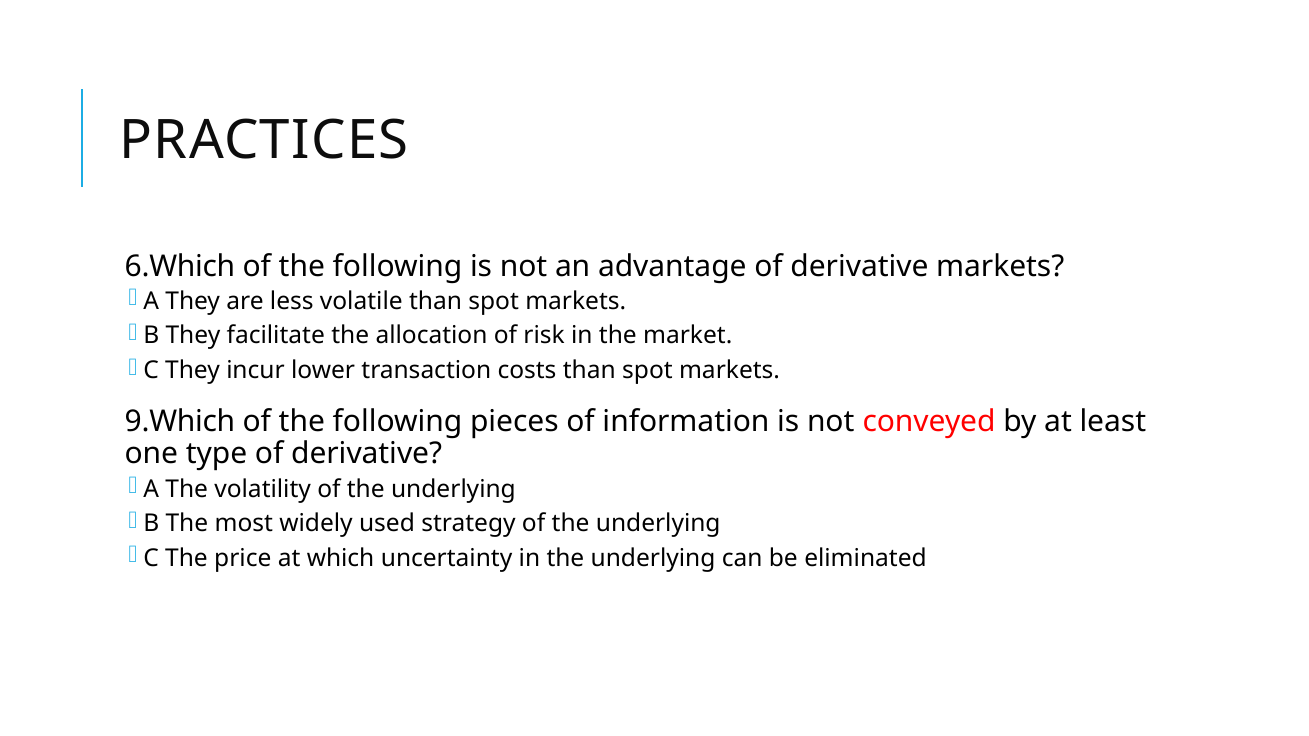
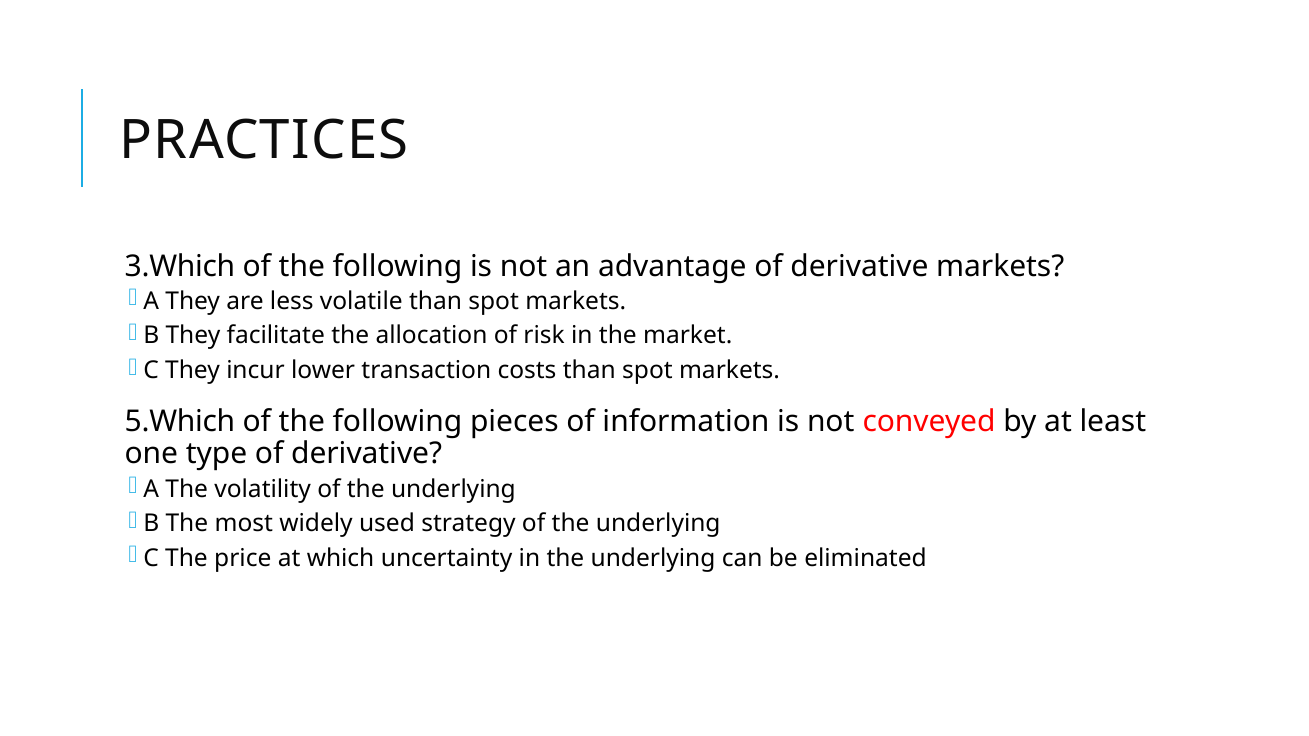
6.Which: 6.Which -> 3.Which
9.Which: 9.Which -> 5.Which
